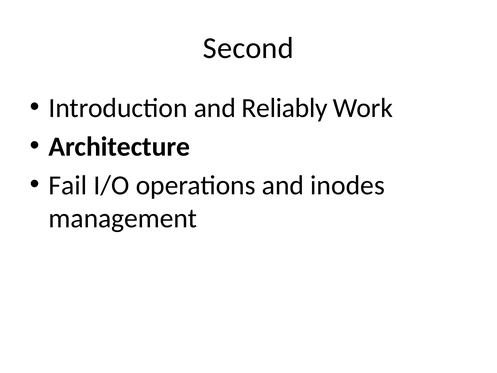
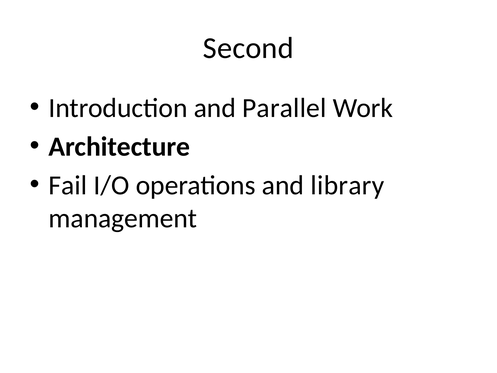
Reliably: Reliably -> Parallel
inodes: inodes -> library
